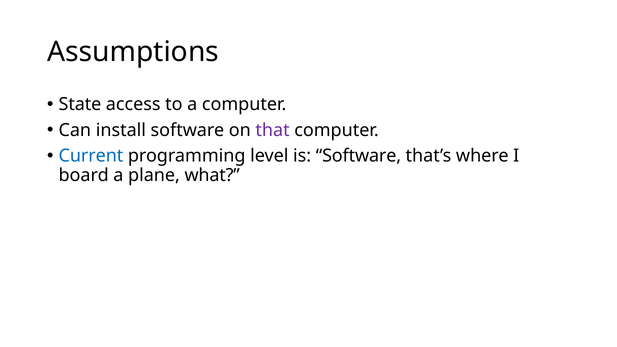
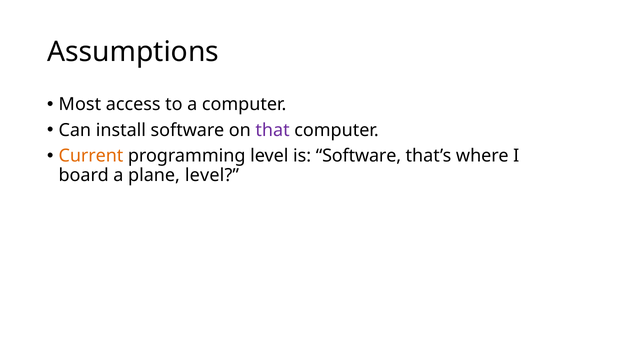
State: State -> Most
Current colour: blue -> orange
plane what: what -> level
